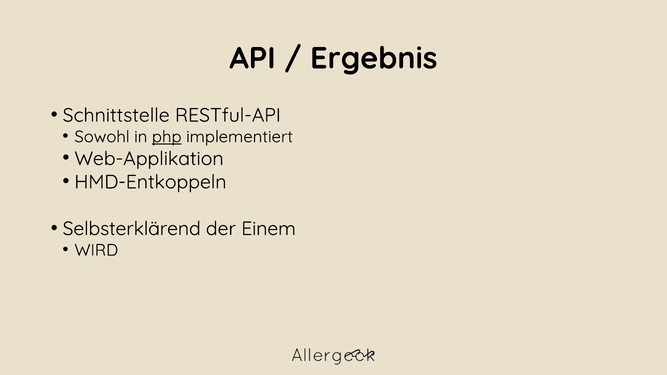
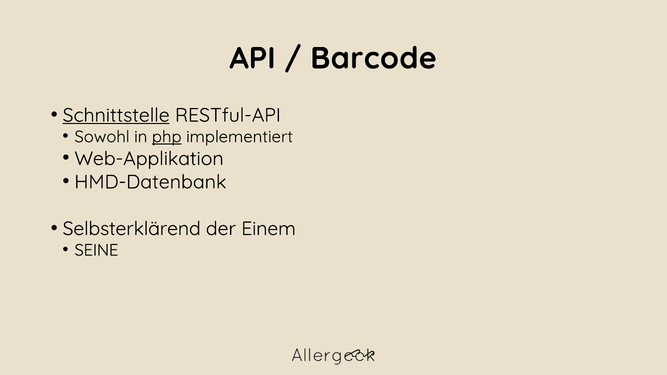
Ergebnis: Ergebnis -> Barcode
Schnittstelle underline: none -> present
HMD-Entkoppeln: HMD-Entkoppeln -> HMD-Datenbank
WIRD: WIRD -> SEINE
